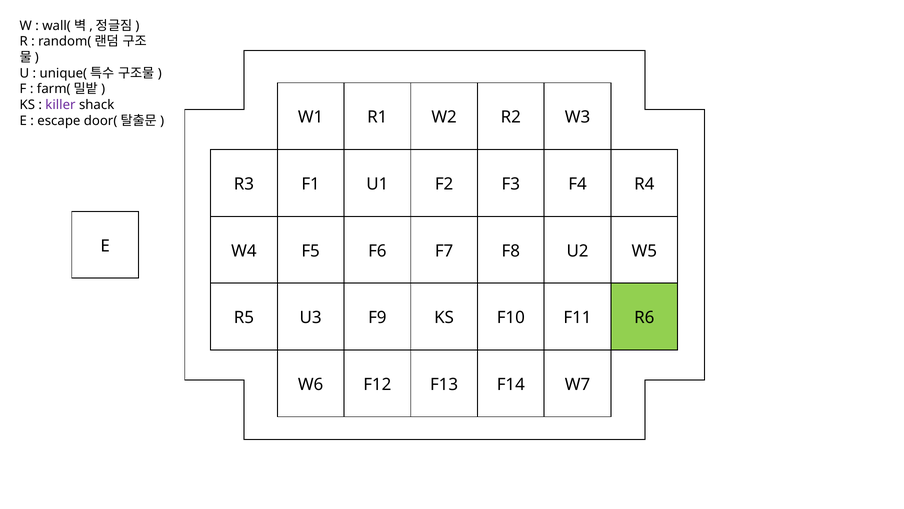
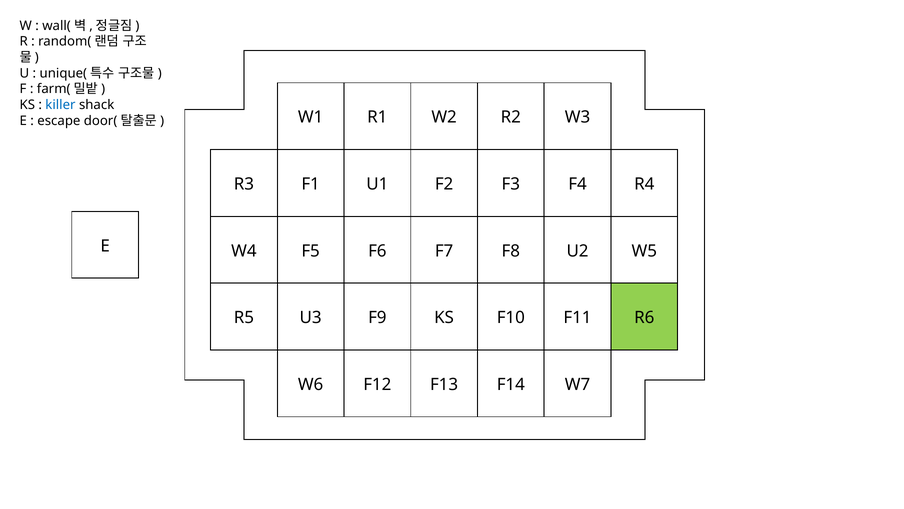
killer colour: purple -> blue
